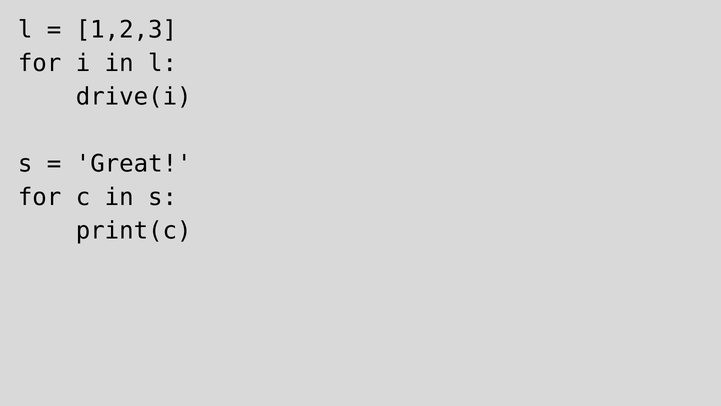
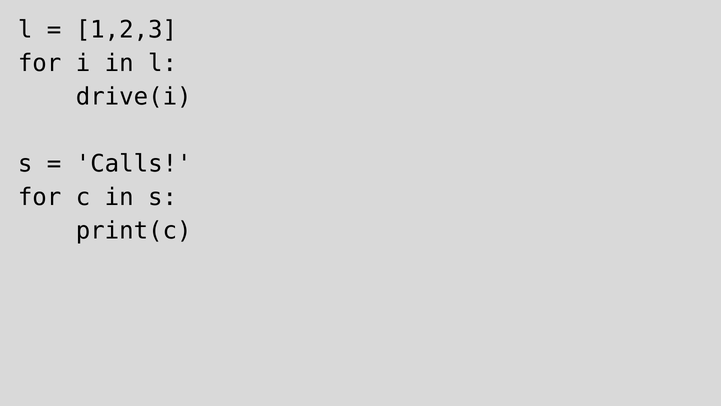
Great: Great -> Calls
